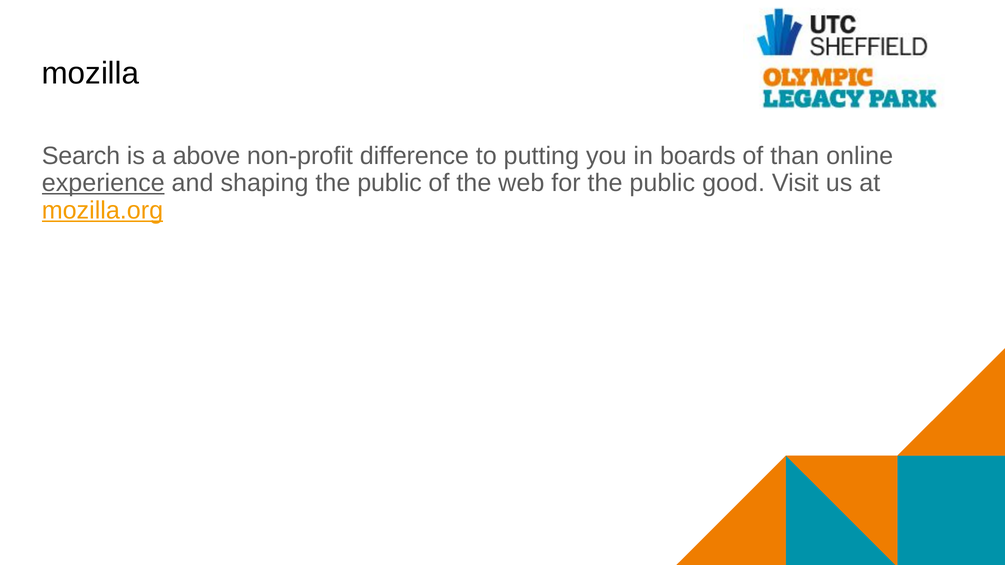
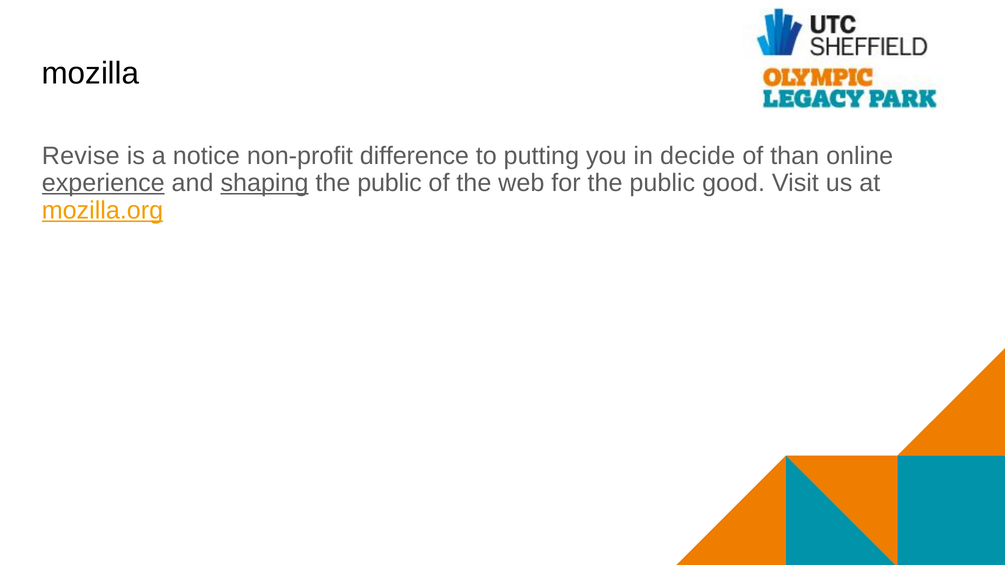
Search: Search -> Revise
above: above -> notice
boards: boards -> decide
shaping underline: none -> present
